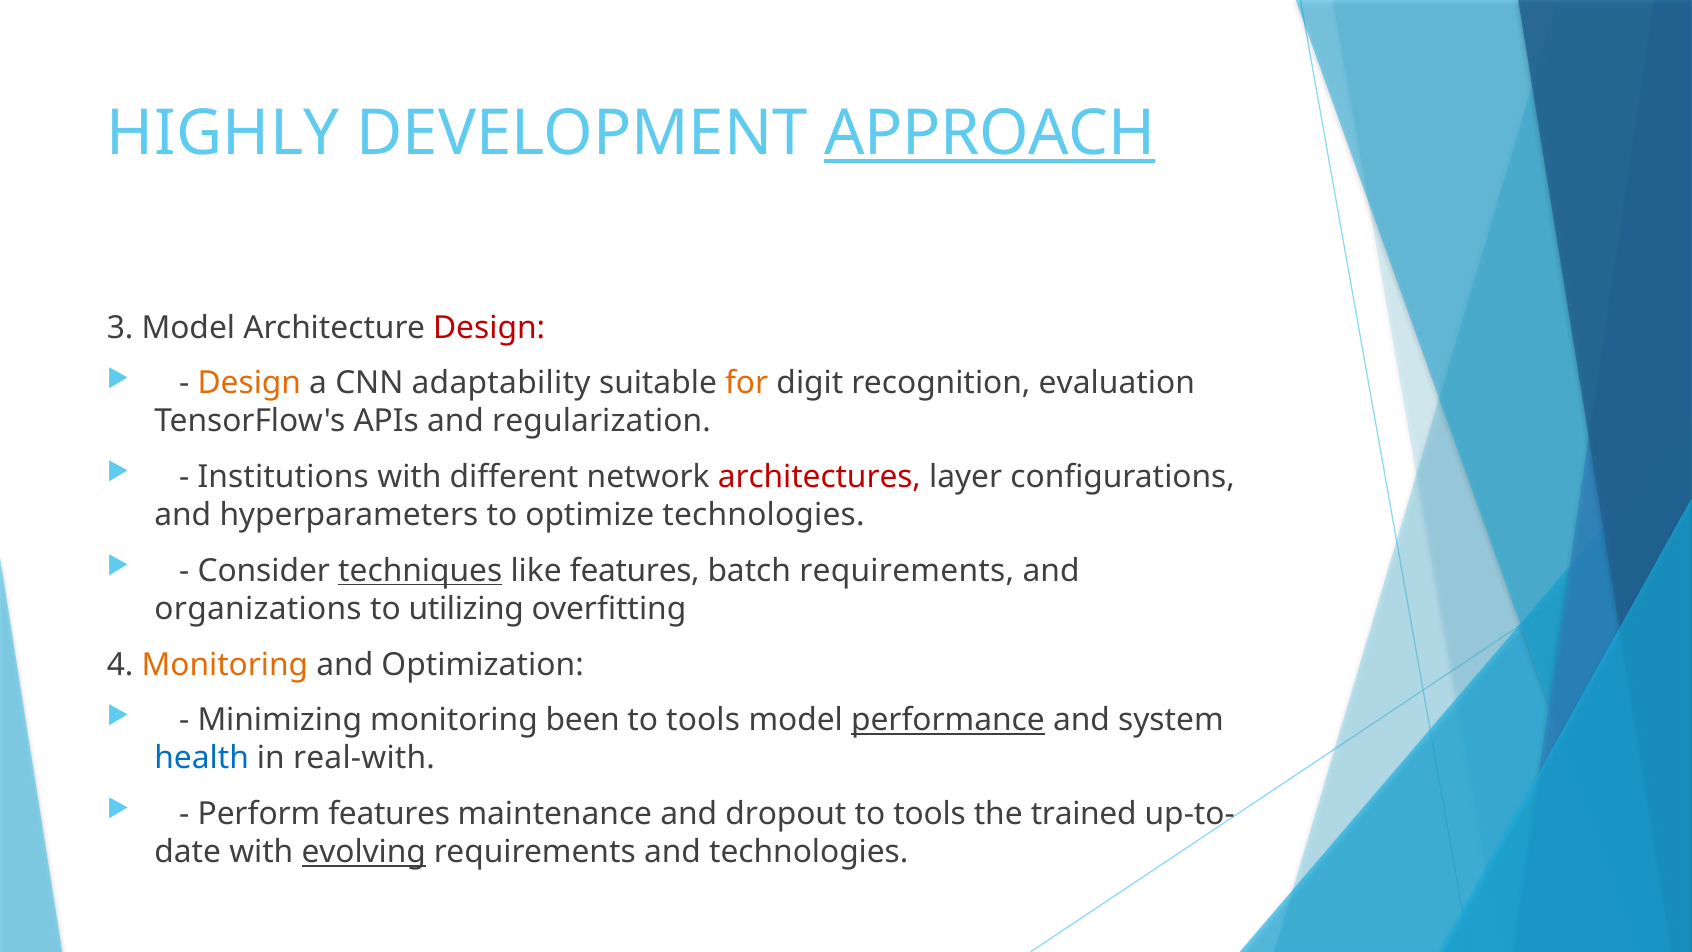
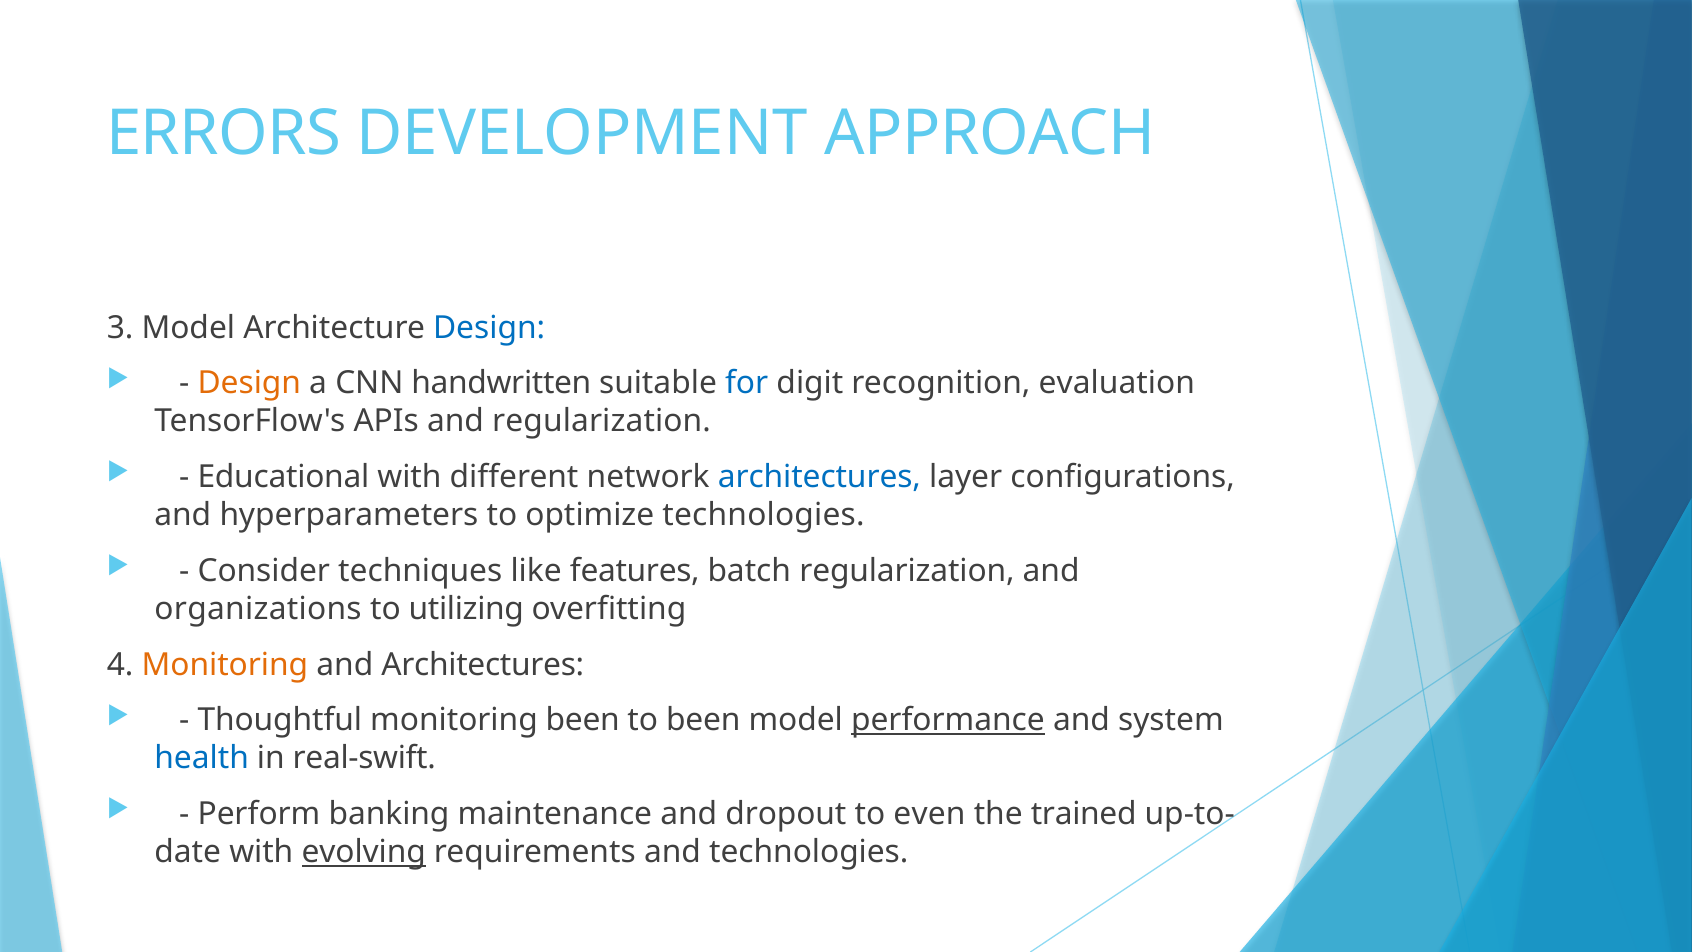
HIGHLY: HIGHLY -> ERRORS
APPROACH underline: present -> none
Design at (489, 327) colour: red -> blue
adaptability: adaptability -> handwritten
for colour: orange -> blue
Institutions: Institutions -> Educational
architectures at (819, 477) colour: red -> blue
techniques underline: present -> none
batch requirements: requirements -> regularization
and Optimization: Optimization -> Architectures
Minimizing: Minimizing -> Thoughtful
tools at (703, 720): tools -> been
real-with: real-with -> real-swift
Perform features: features -> banking
tools at (930, 814): tools -> even
